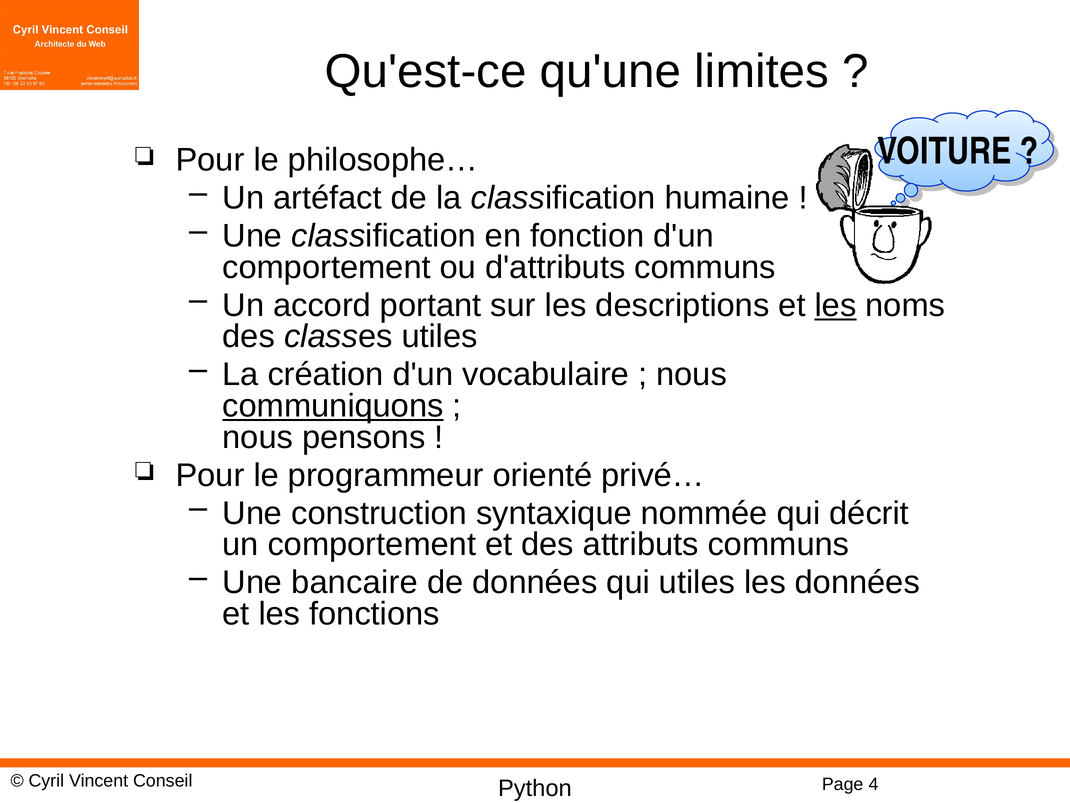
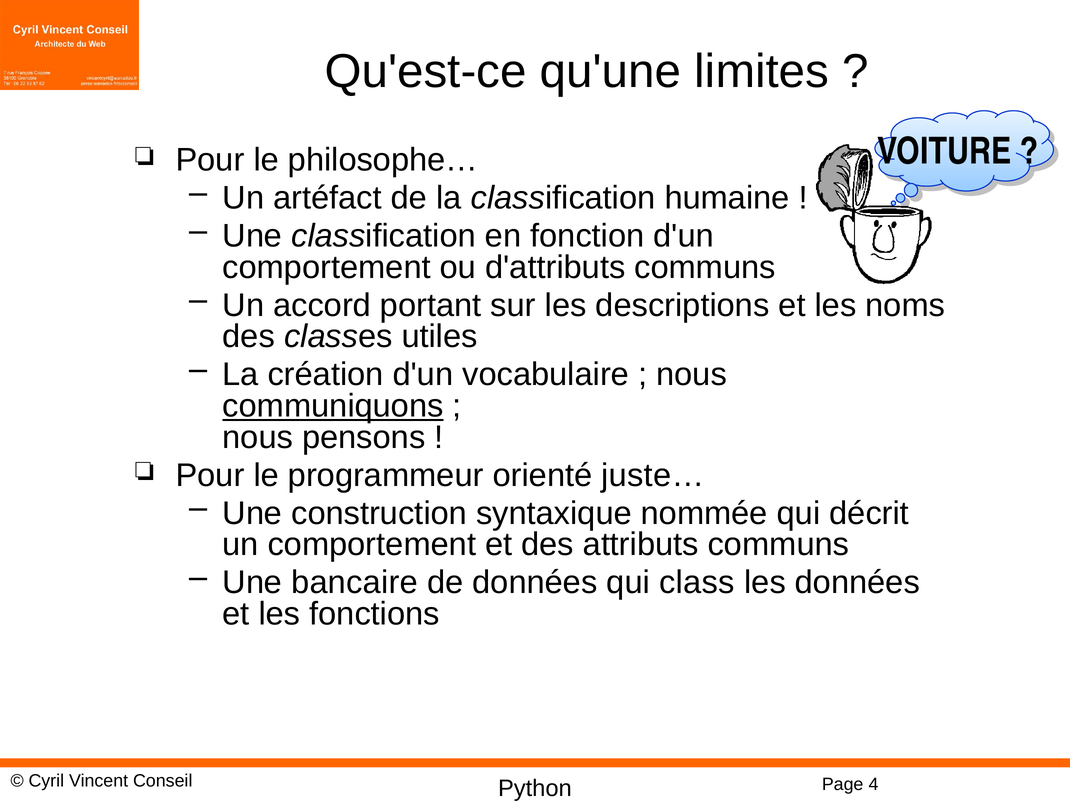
les at (836, 305) underline: present -> none
privé…: privé… -> juste…
qui utiles: utiles -> class
